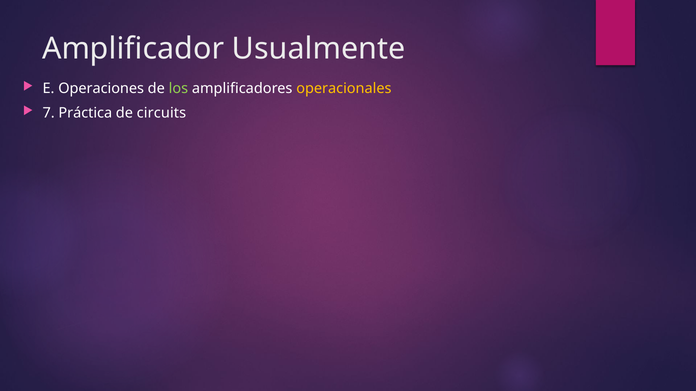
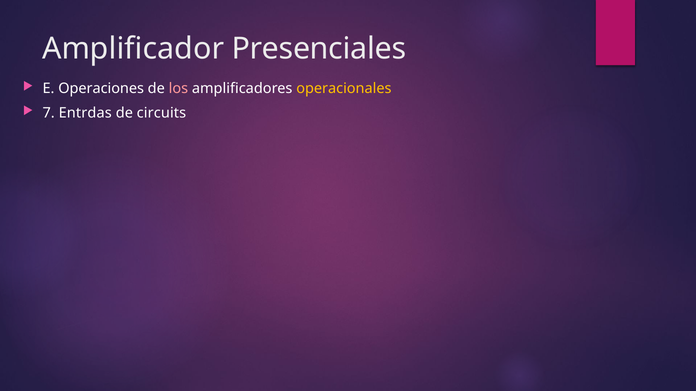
Usualmente: Usualmente -> Presenciales
los colour: light green -> pink
Práctica: Práctica -> Entrdas
